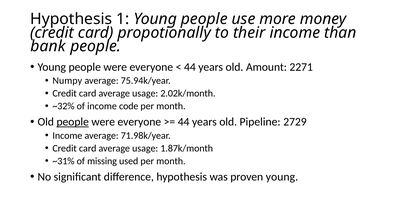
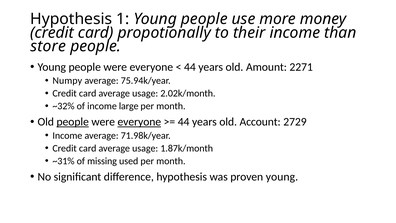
bank: bank -> store
code: code -> large
everyone at (139, 122) underline: none -> present
Pipeline: Pipeline -> Account
